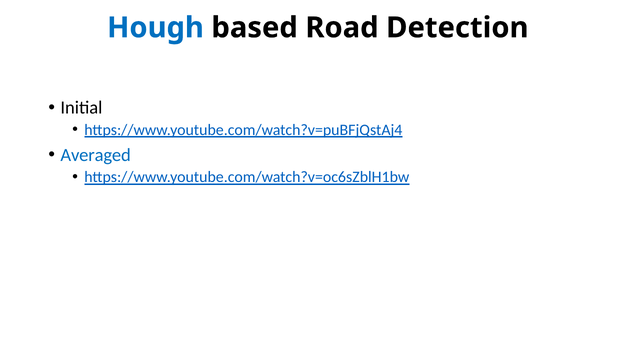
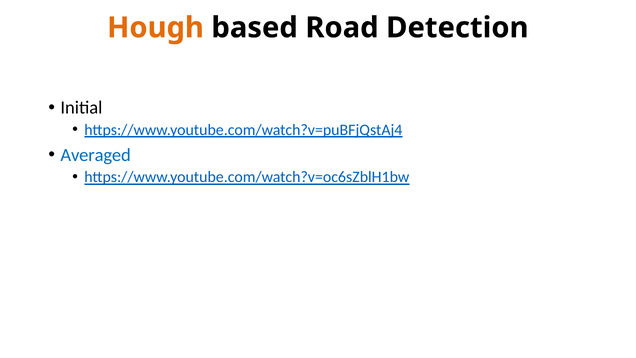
Hough colour: blue -> orange
